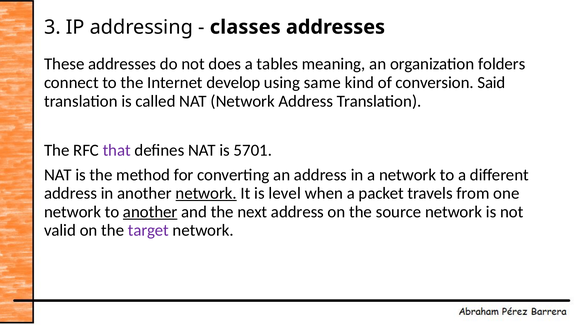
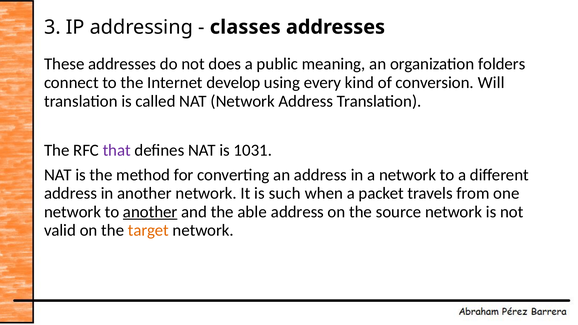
tables: tables -> public
same: same -> every
Said: Said -> Will
5701: 5701 -> 1031
network at (206, 193) underline: present -> none
level: level -> such
next: next -> able
target colour: purple -> orange
